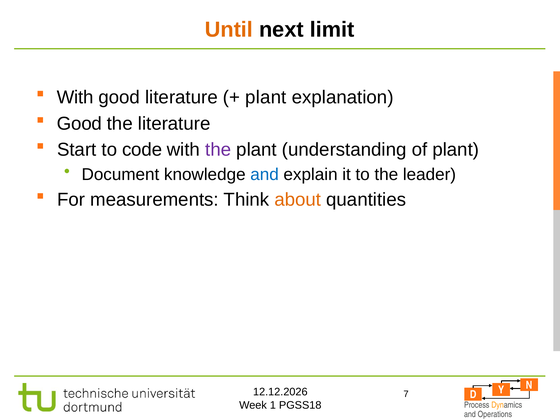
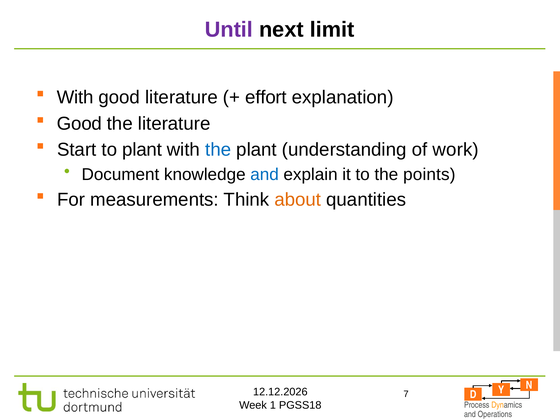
Until colour: orange -> purple
plant at (266, 97): plant -> effort
to code: code -> plant
the at (218, 150) colour: purple -> blue
of plant: plant -> work
leader: leader -> points
